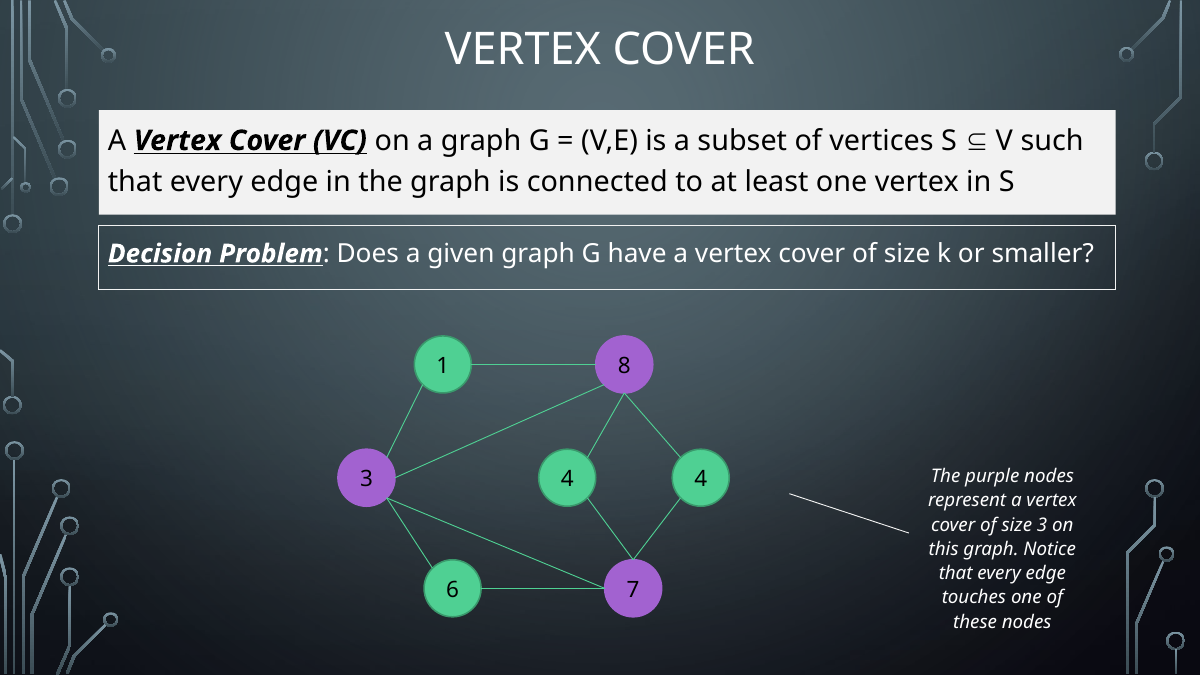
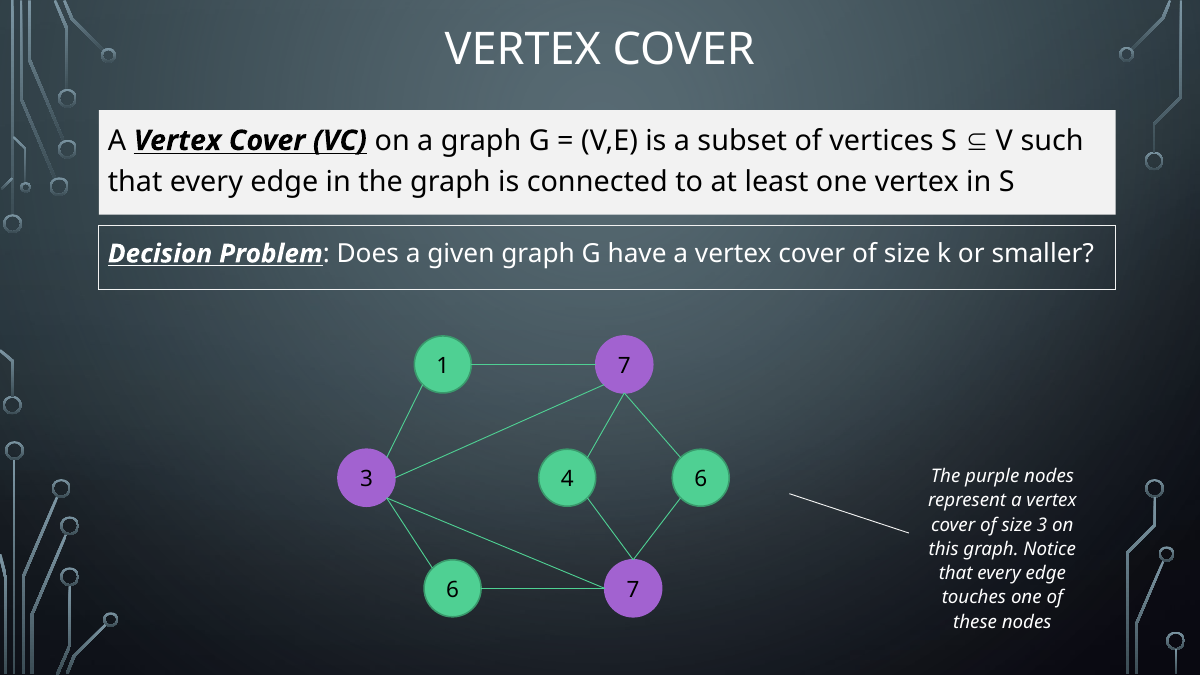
1 8: 8 -> 7
4 4: 4 -> 6
